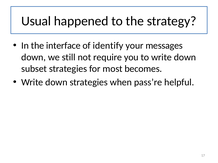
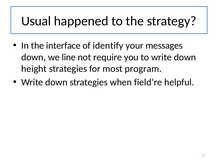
still: still -> line
subset: subset -> height
becomes: becomes -> program
pass’re: pass’re -> field’re
